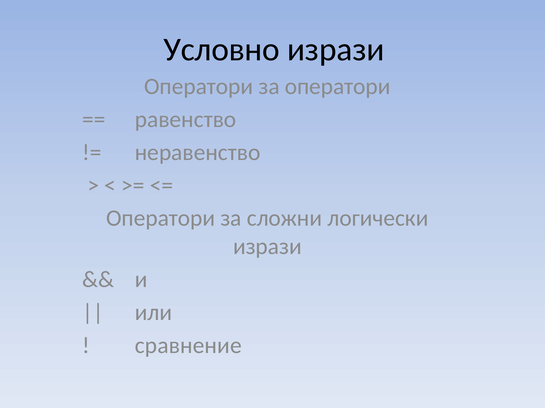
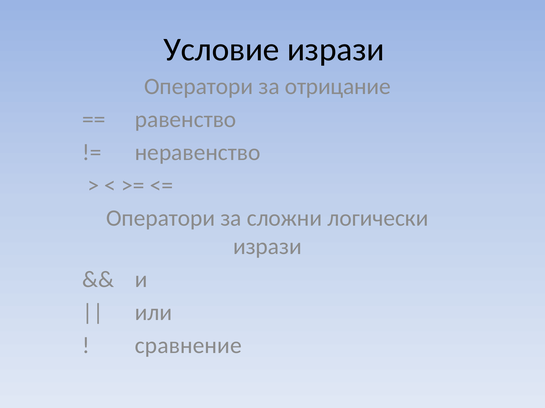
Условно: Условно -> Условие
за оператори: оператори -> отрицание
